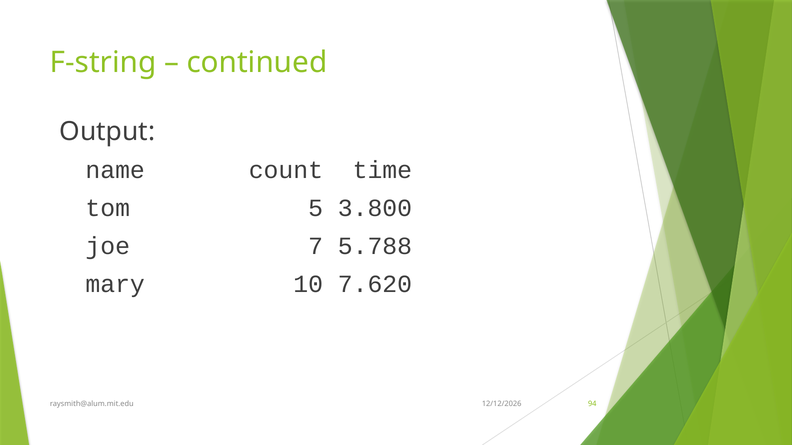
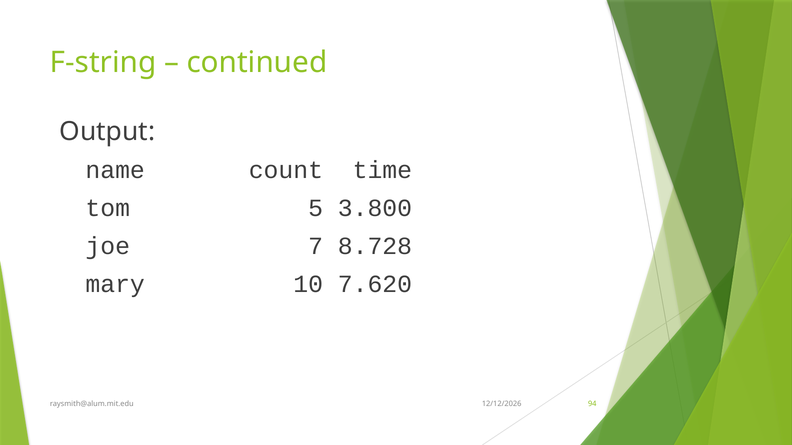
5.788: 5.788 -> 8.728
